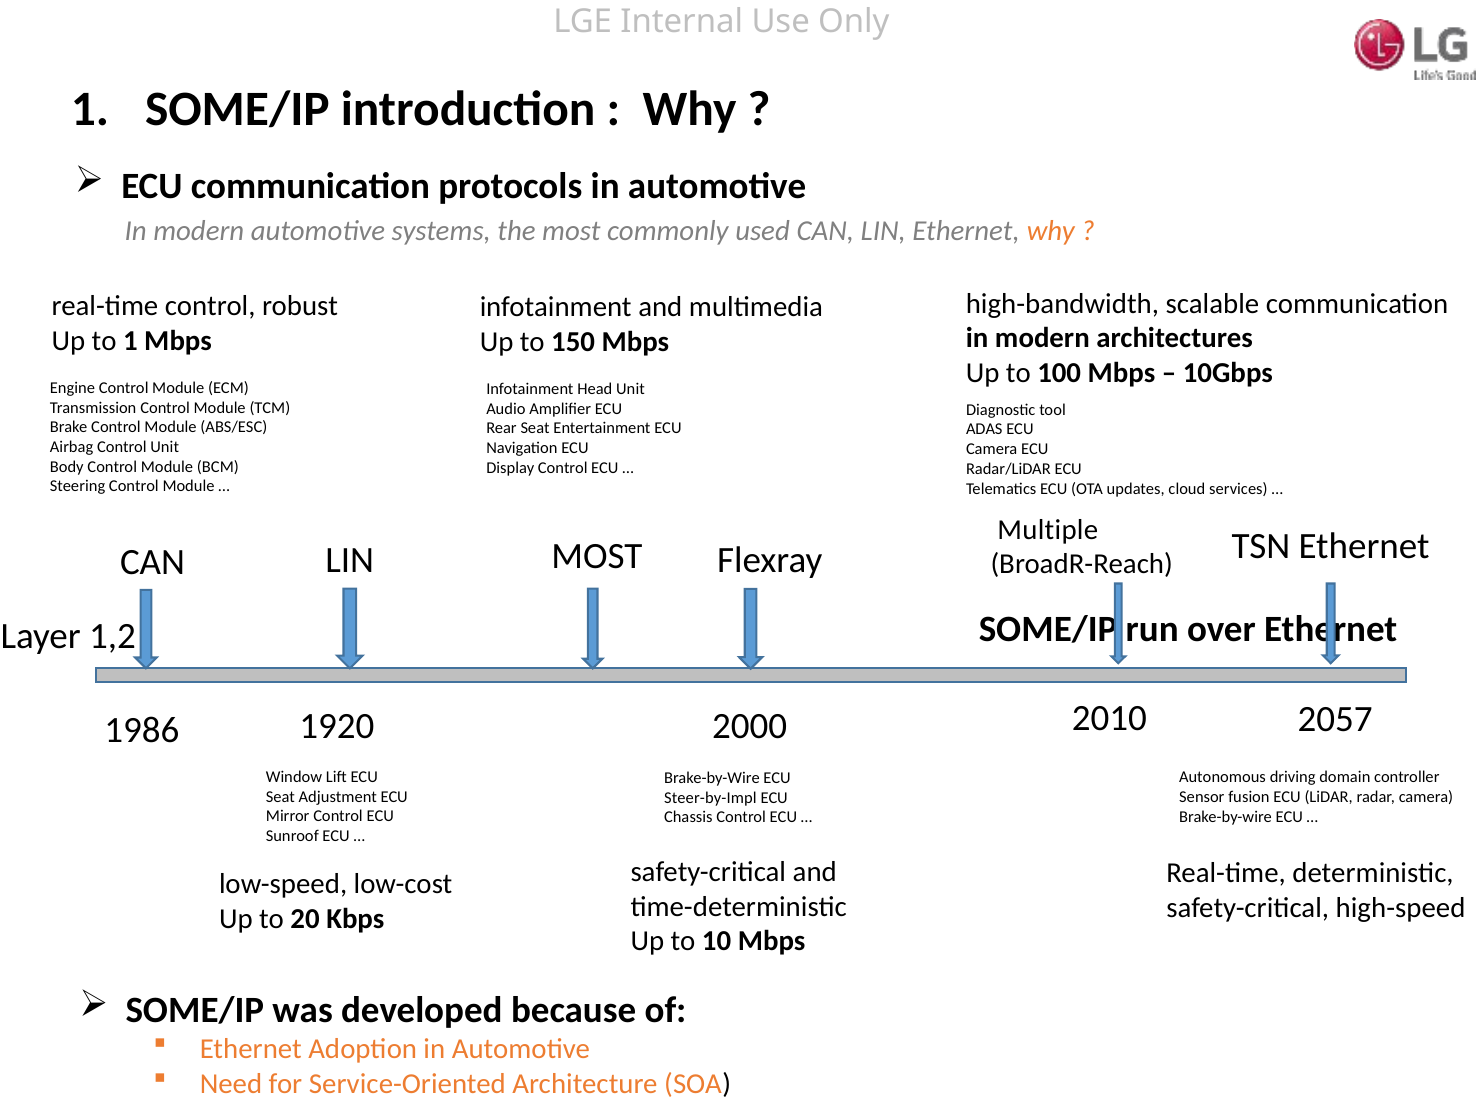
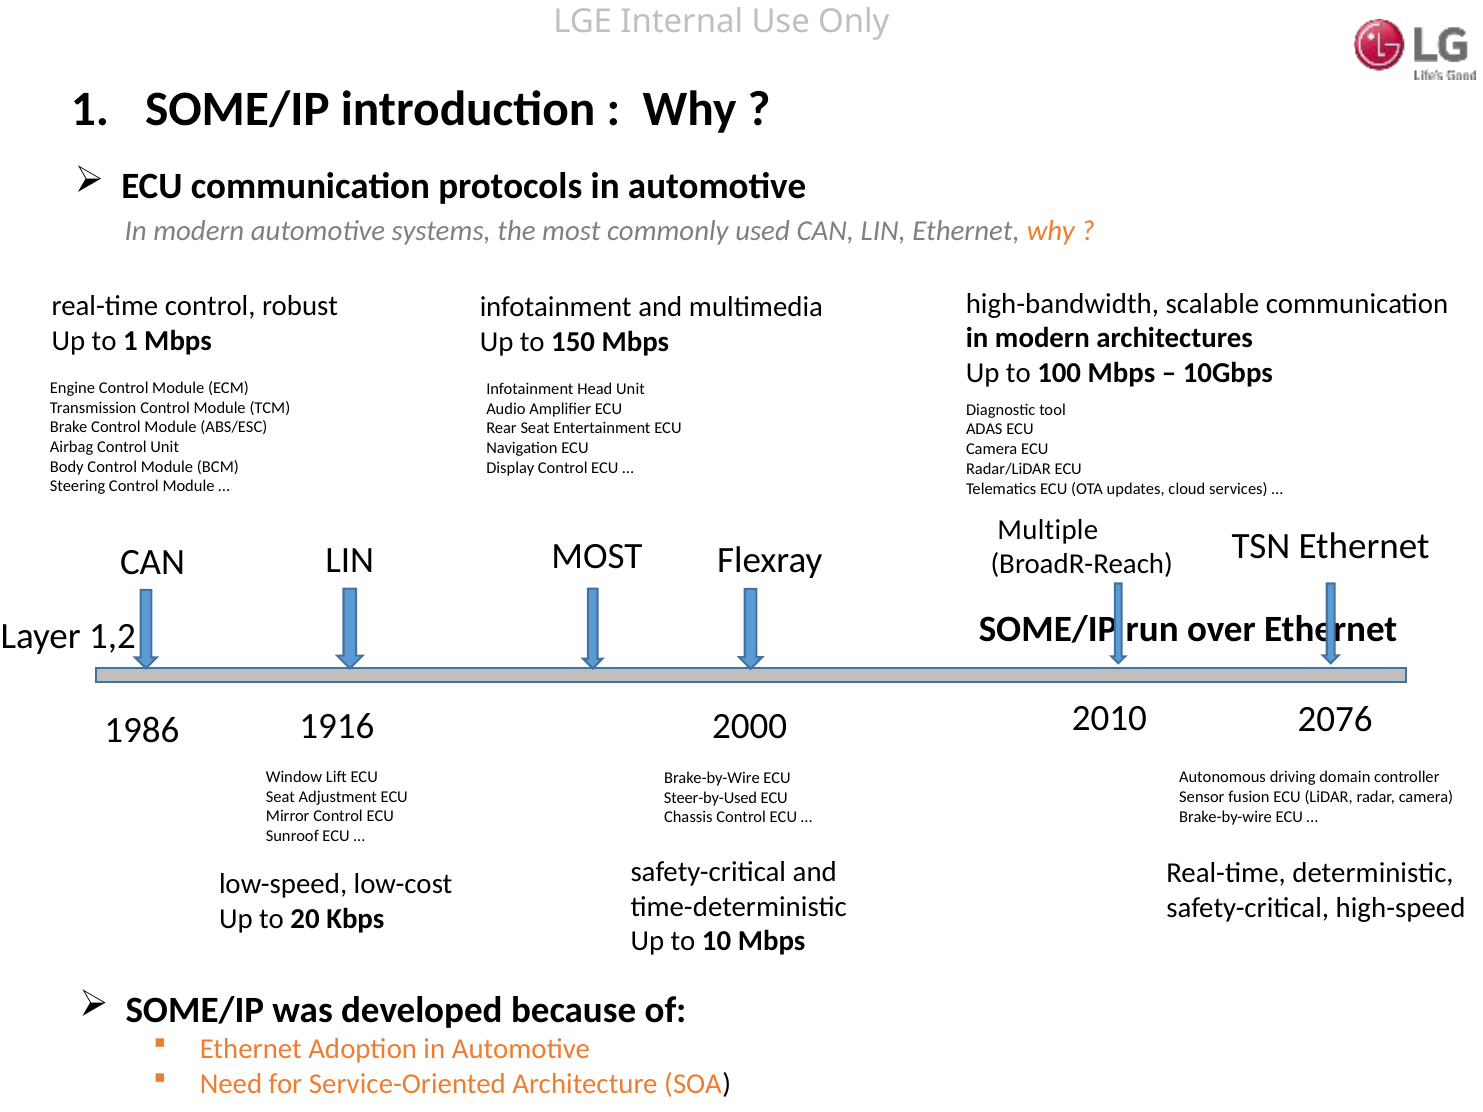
2057: 2057 -> 2076
1920: 1920 -> 1916
Steer-by-Impl: Steer-by-Impl -> Steer-by-Used
